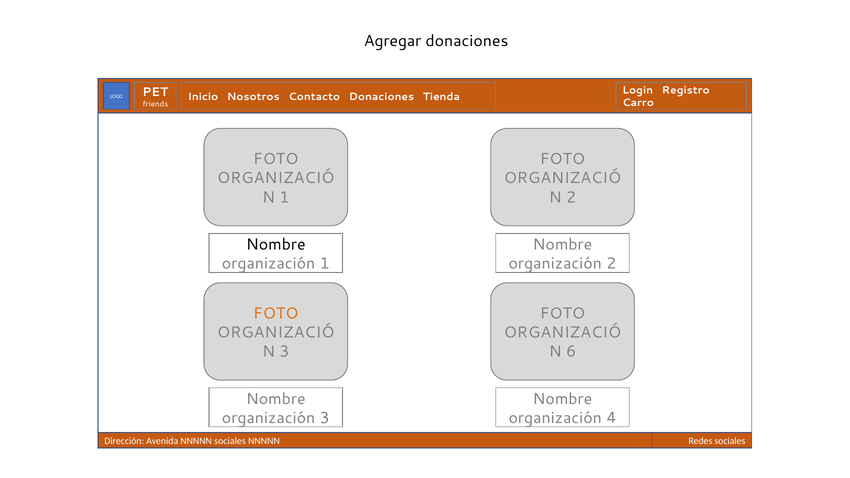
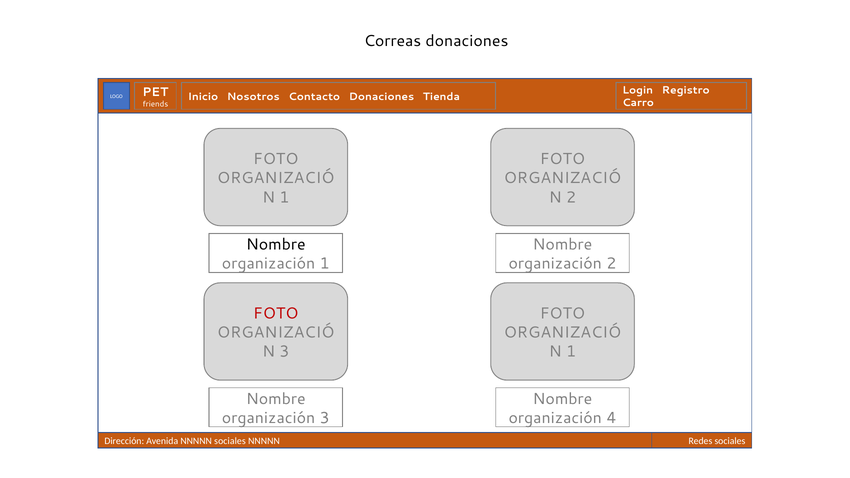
Agregar: Agregar -> Correas
FOTO at (276, 314) colour: orange -> red
6 at (571, 352): 6 -> 1
